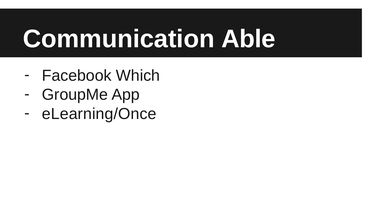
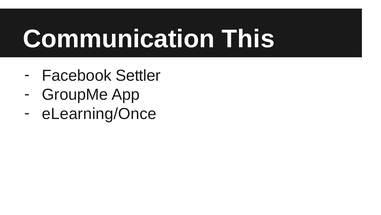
Able: Able -> This
Which: Which -> Settler
